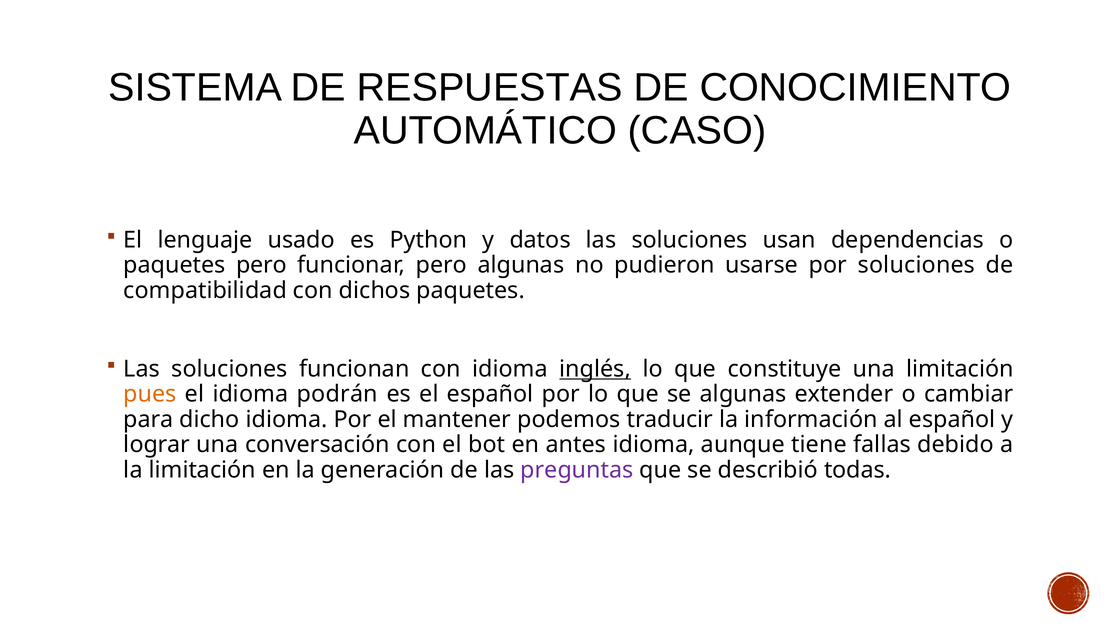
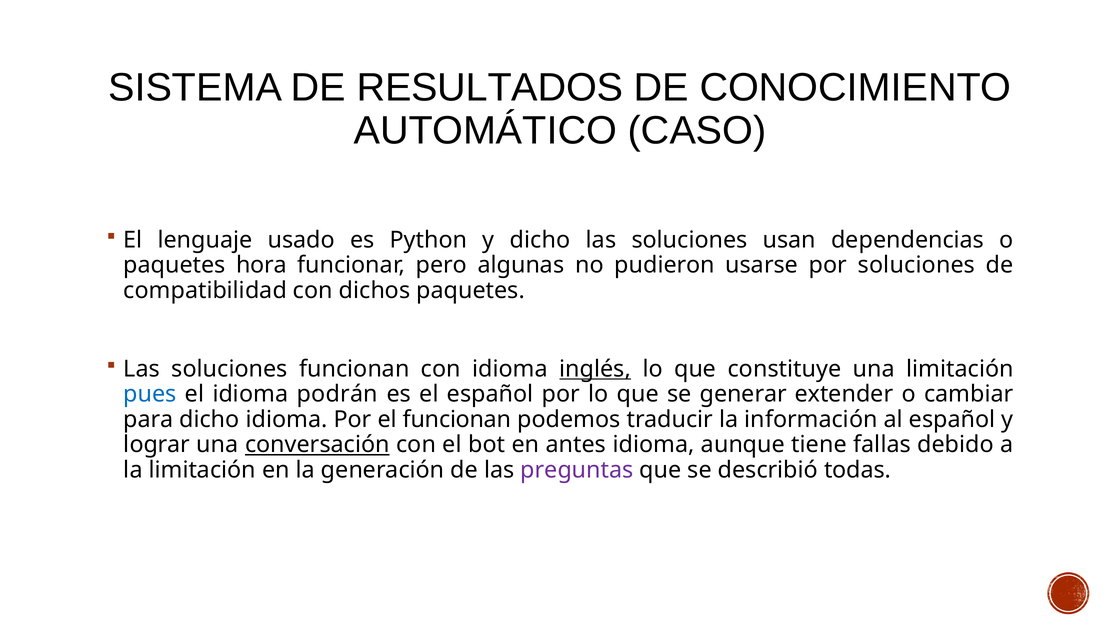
RESPUESTAS: RESPUESTAS -> RESULTADOS
y datos: datos -> dicho
paquetes pero: pero -> hora
pues colour: orange -> blue
se algunas: algunas -> generar
el mantener: mantener -> funcionan
conversación underline: none -> present
